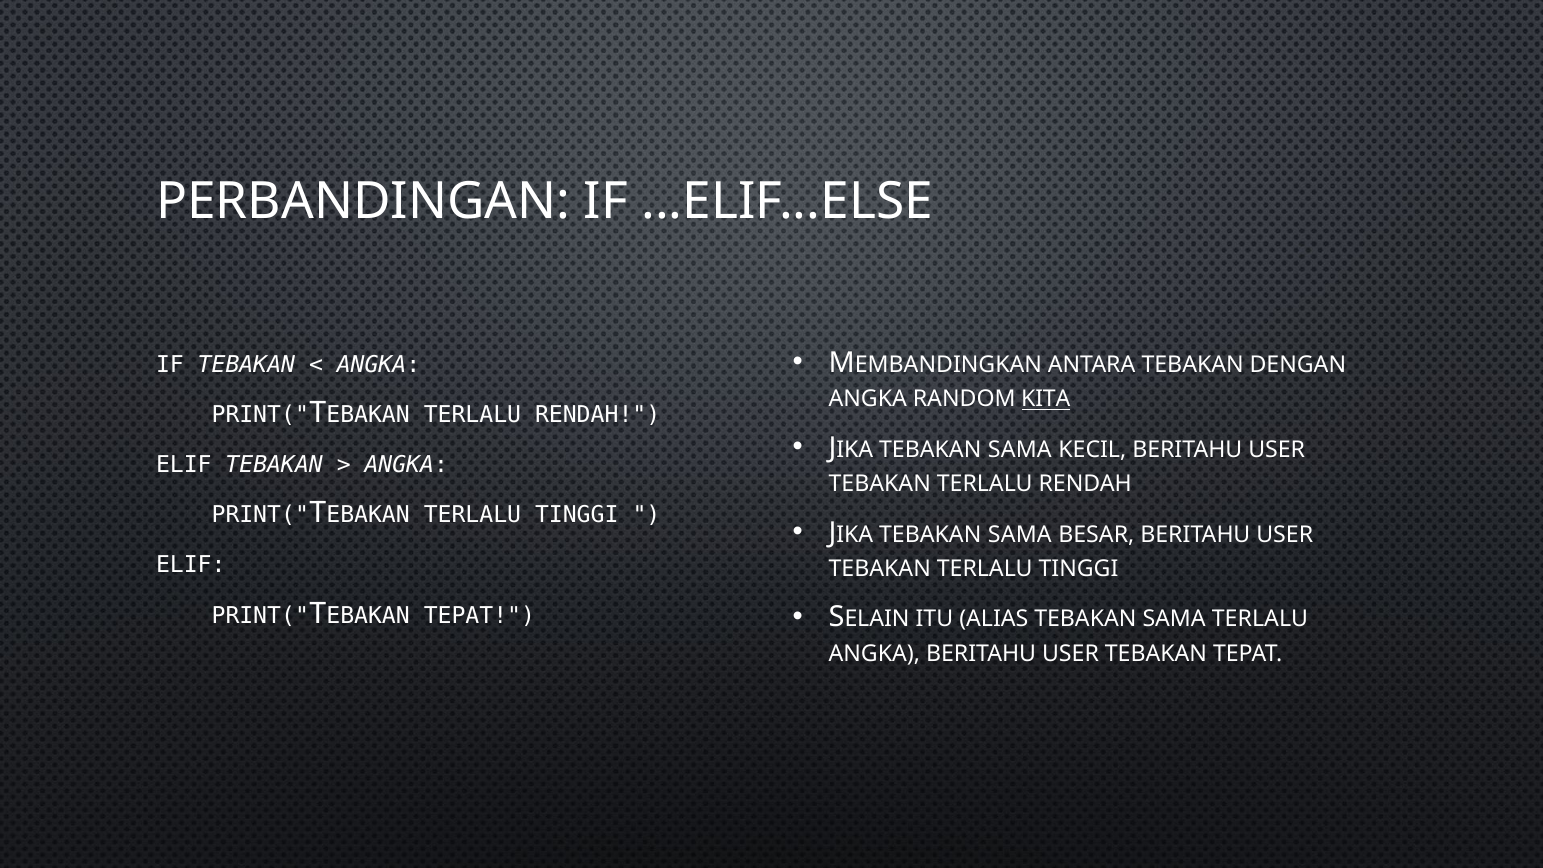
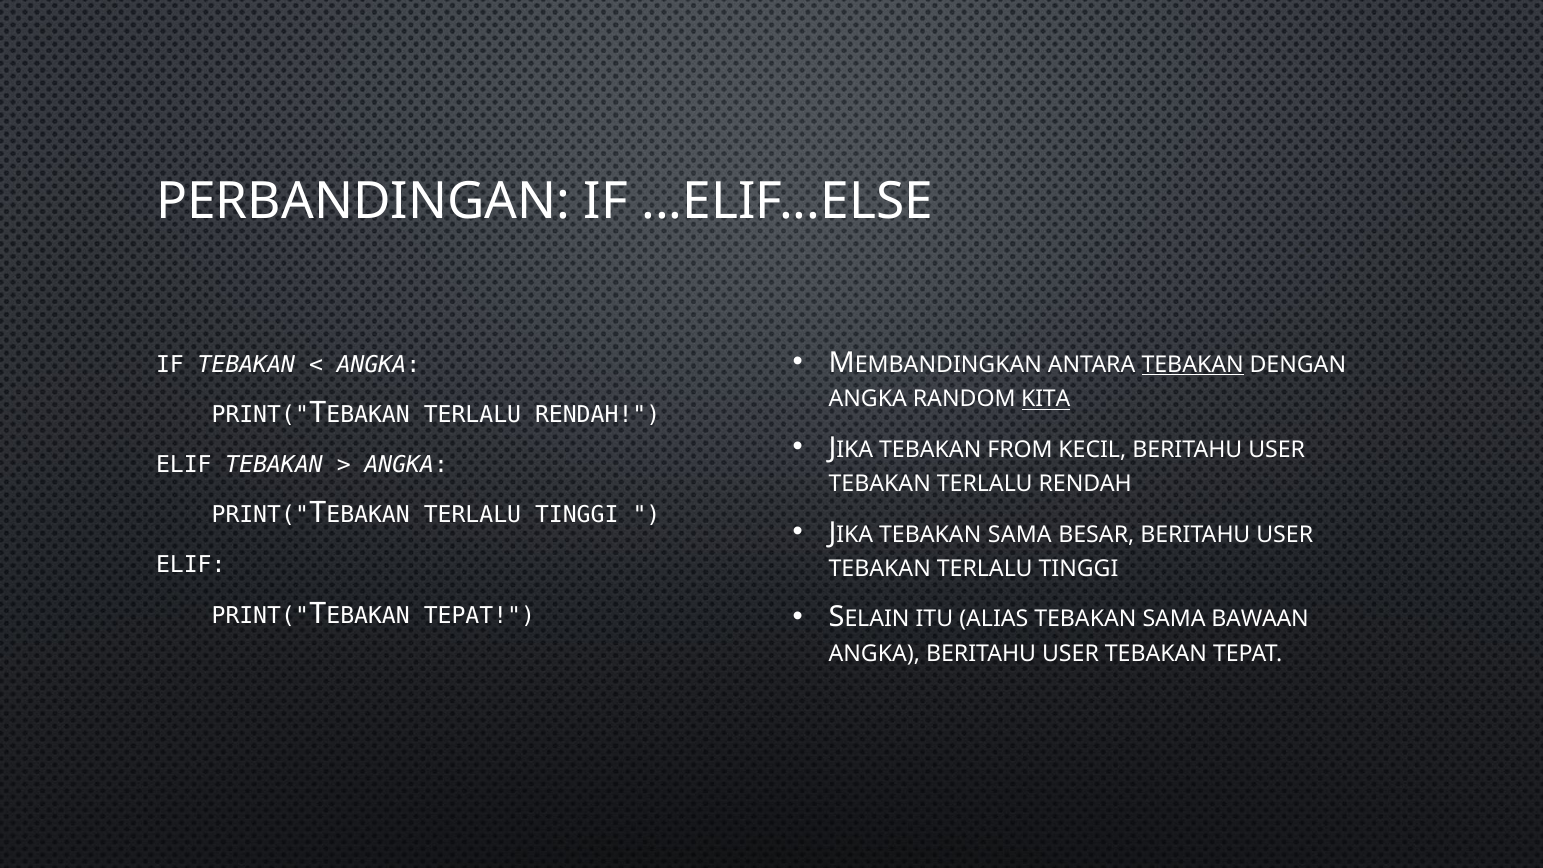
TEBAKAN at (1193, 365) underline: none -> present
SAMA at (1020, 449): SAMA -> FROM
SAMA TERLALU: TERLALU -> BAWAAN
